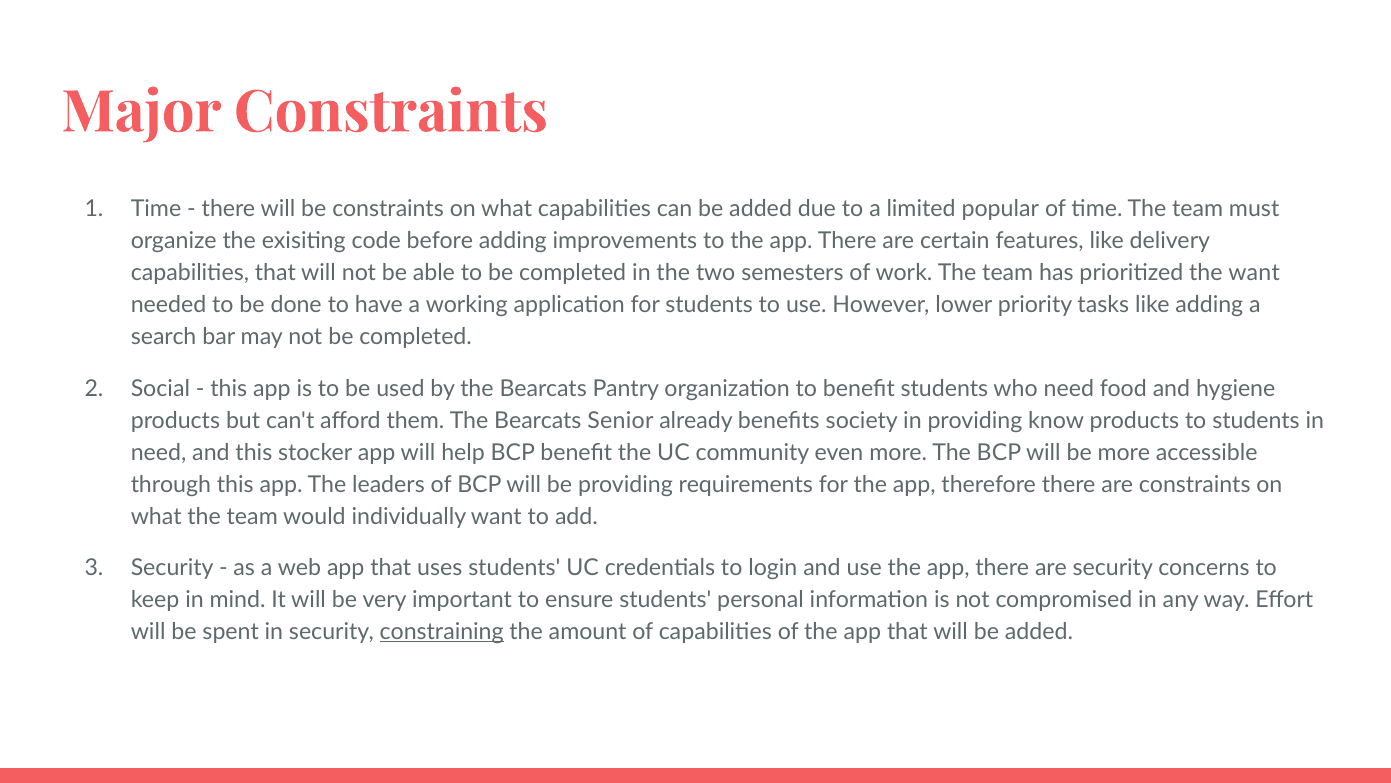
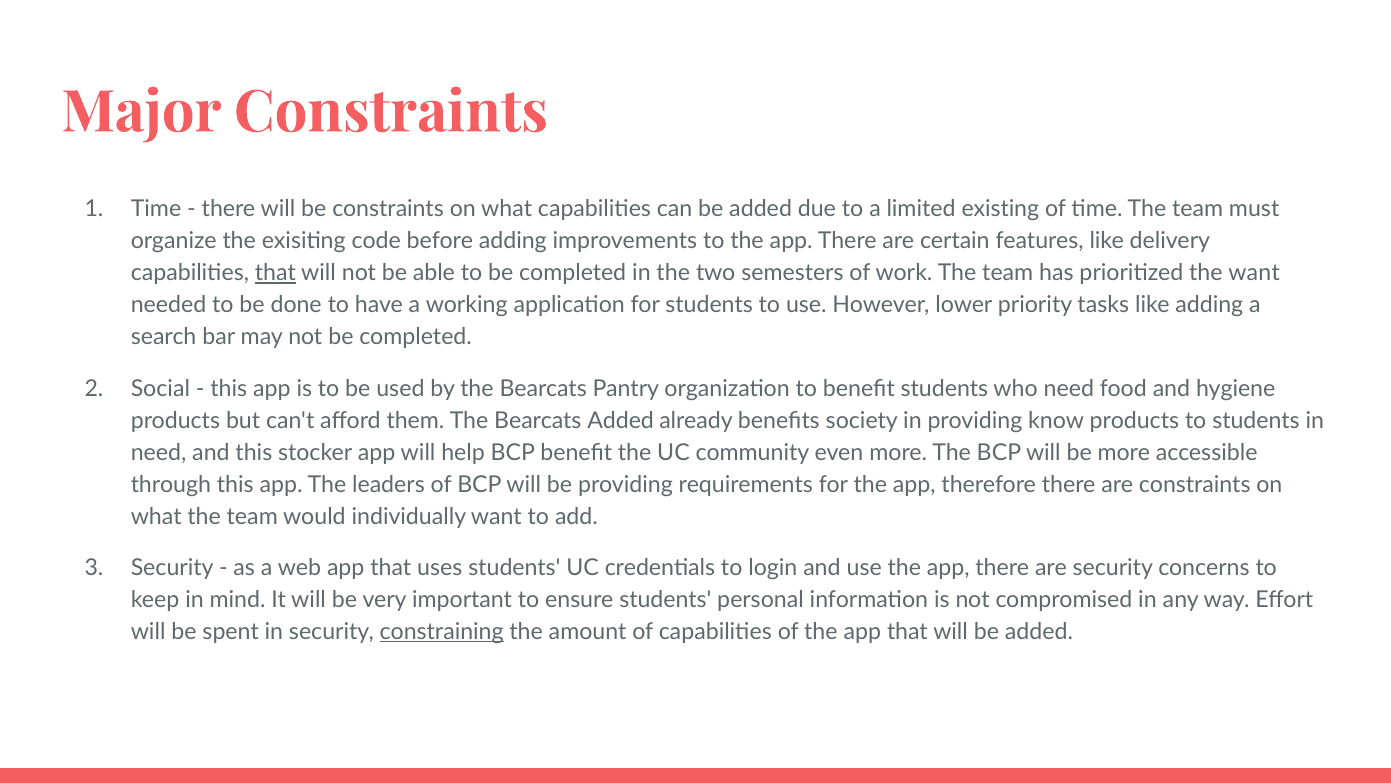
popular: popular -> existing
that at (275, 273) underline: none -> present
Bearcats Senior: Senior -> Added
